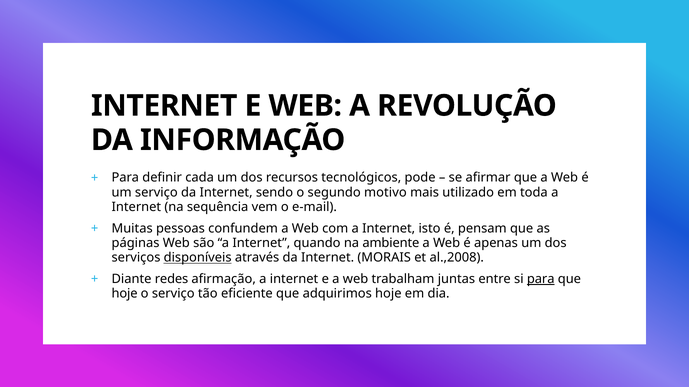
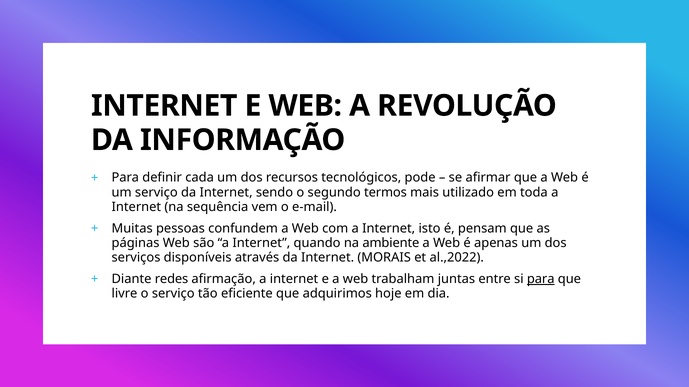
motivo: motivo -> termos
disponíveis underline: present -> none
al.,2008: al.,2008 -> al.,2022
hoje at (125, 294): hoje -> livre
